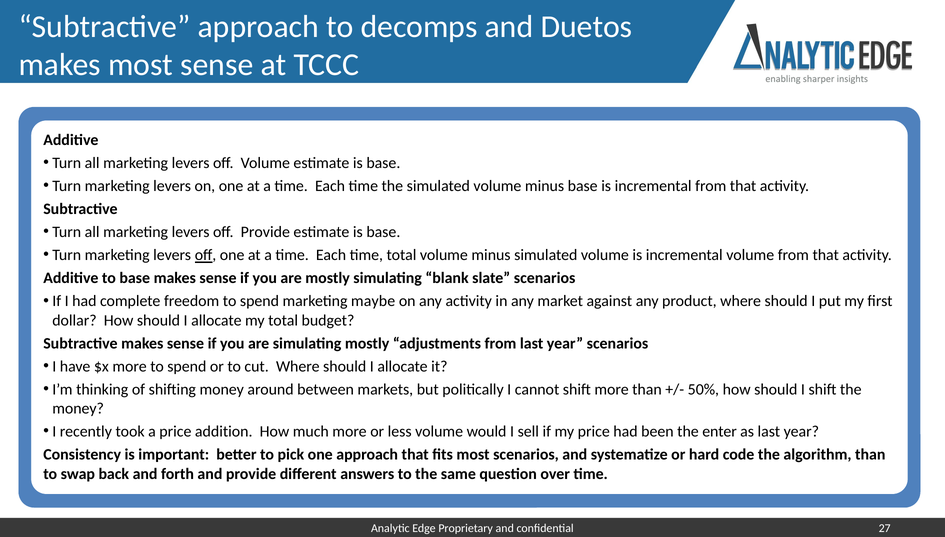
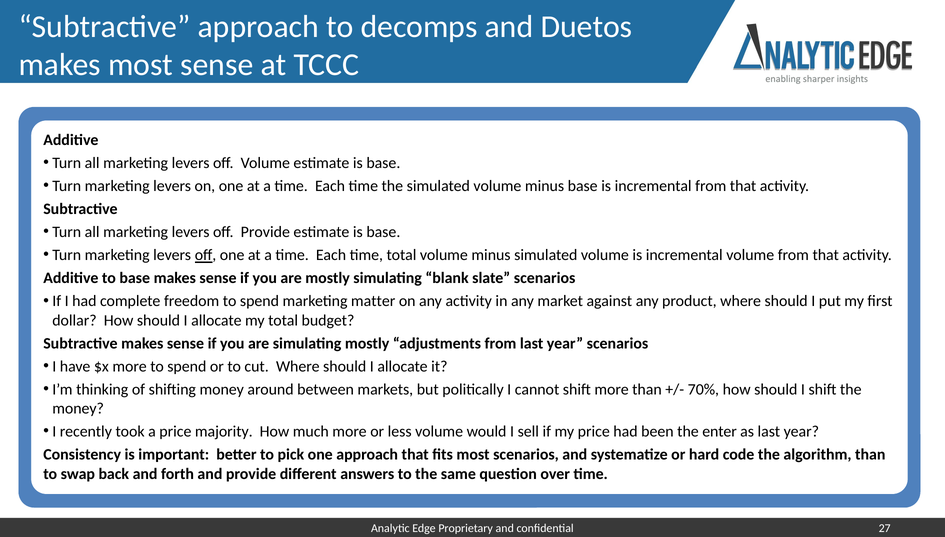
maybe: maybe -> matter
50%: 50% -> 70%
addition: addition -> majority
